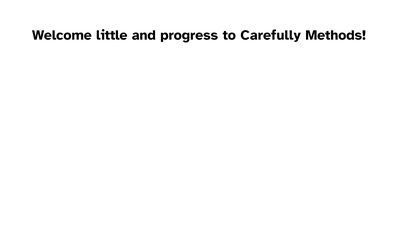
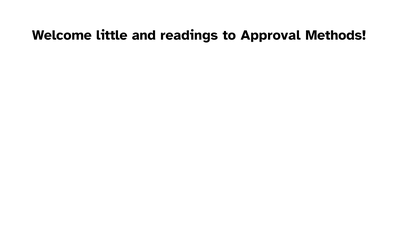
progress: progress -> readings
Carefully: Carefully -> Approval
